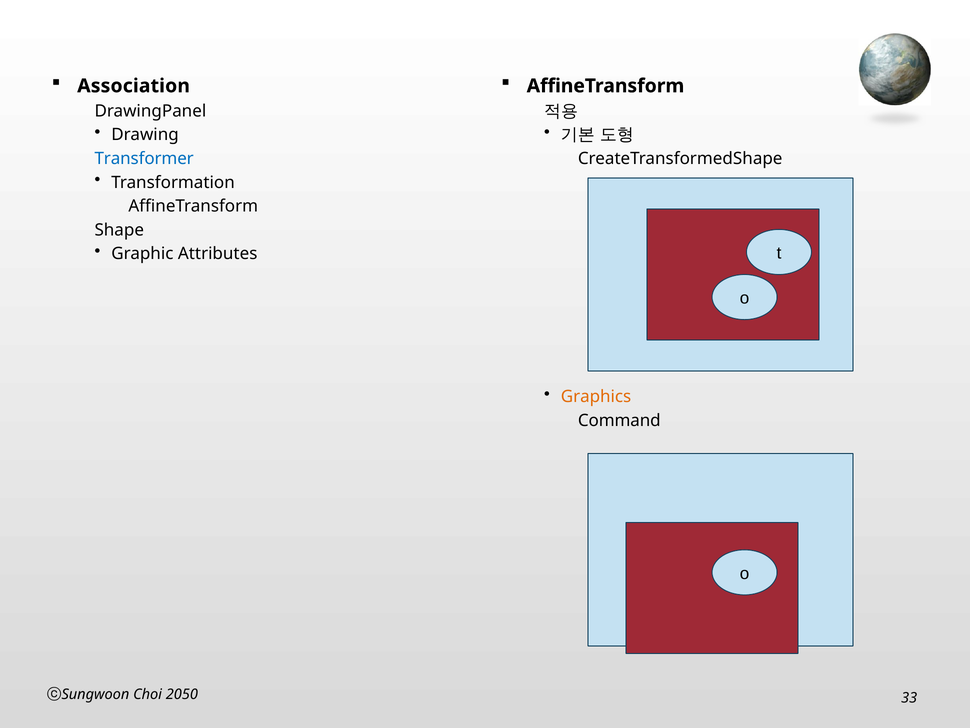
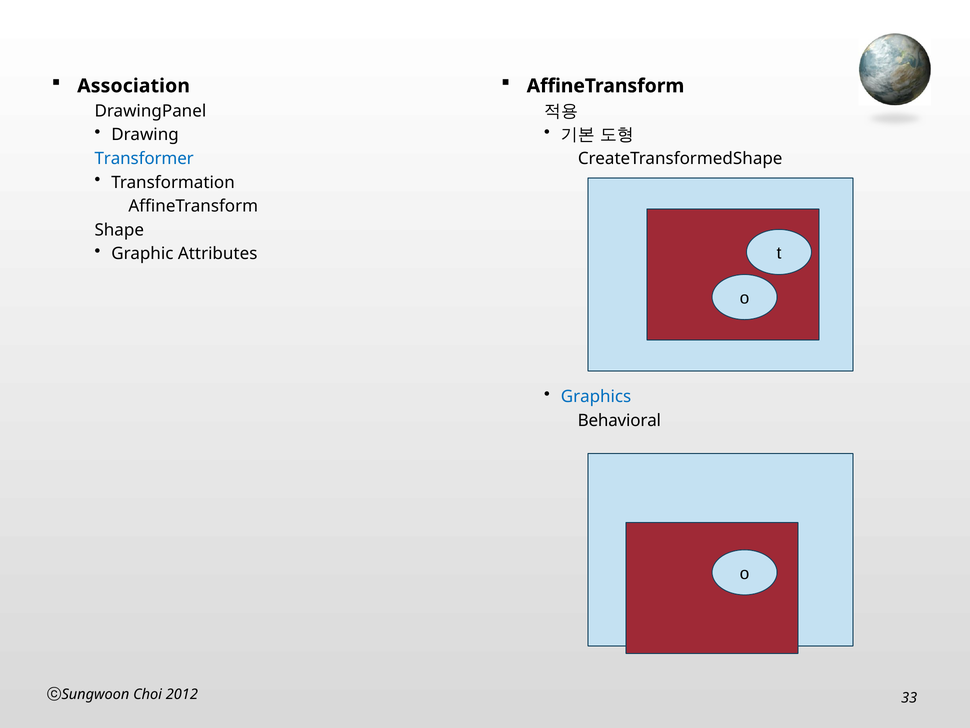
Graphics colour: orange -> blue
Command: Command -> Behavioral
2050: 2050 -> 2012
